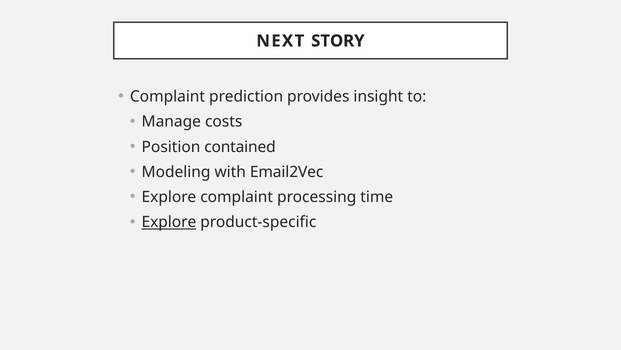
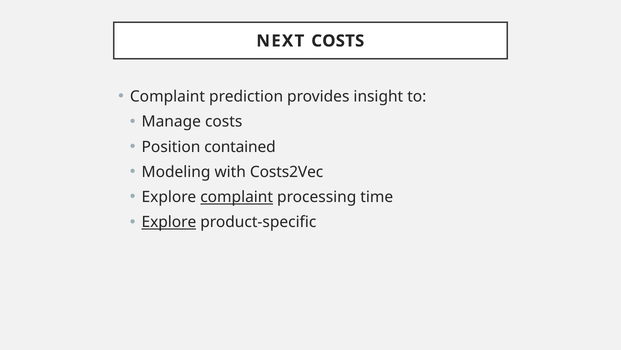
NEXT STORY: STORY -> COSTS
Email2Vec: Email2Vec -> Costs2Vec
complaint at (237, 197) underline: none -> present
